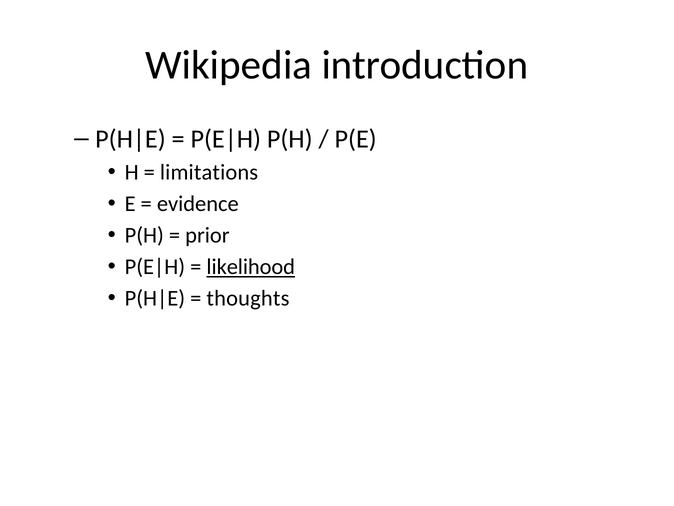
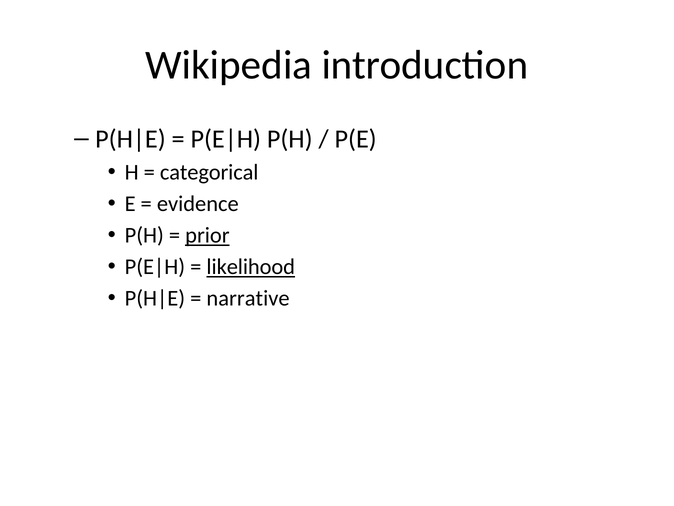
limitations: limitations -> categorical
prior underline: none -> present
thoughts: thoughts -> narrative
